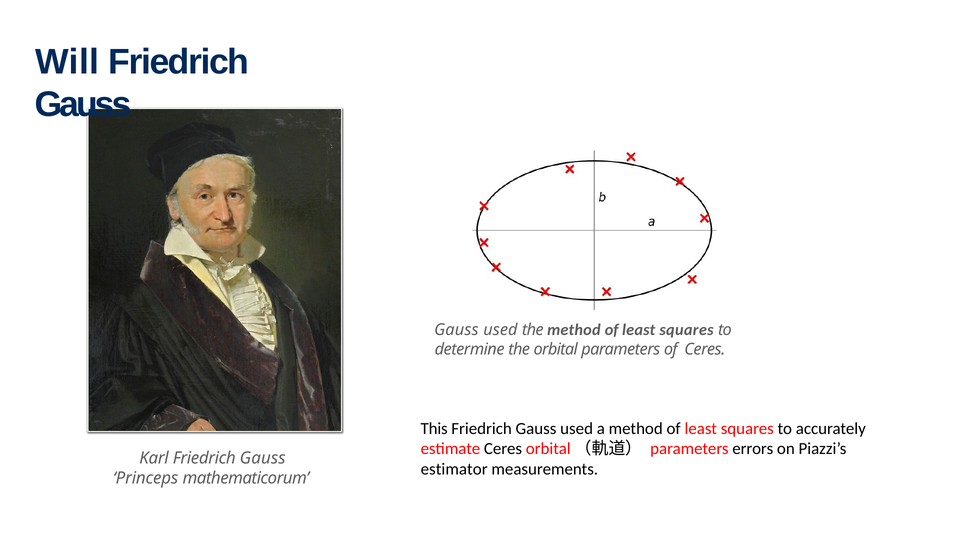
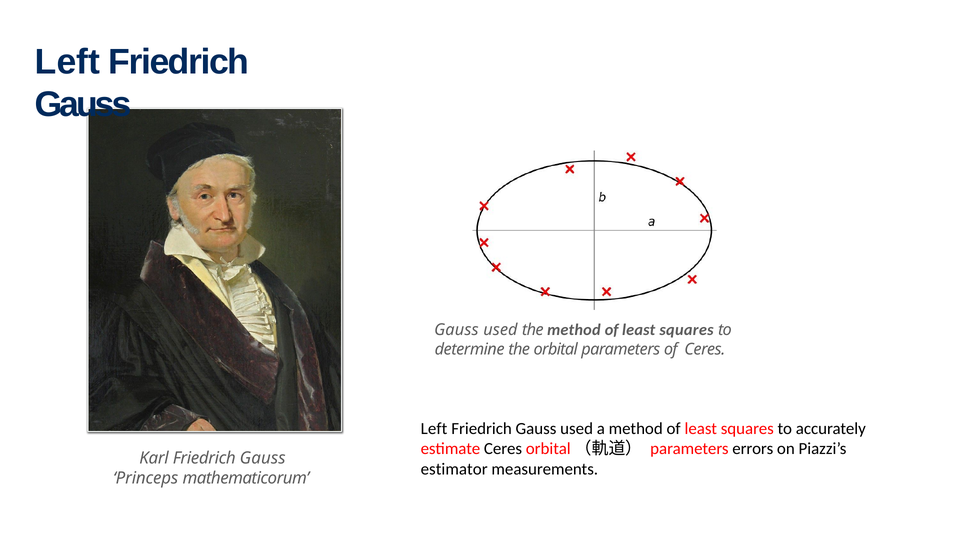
Will at (67, 62): Will -> Left
This at (434, 428): This -> Left
